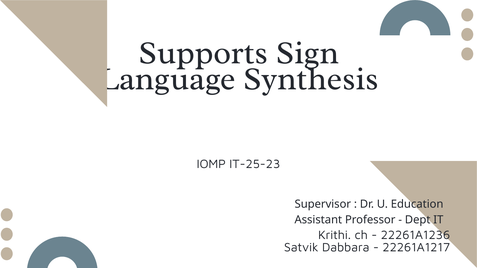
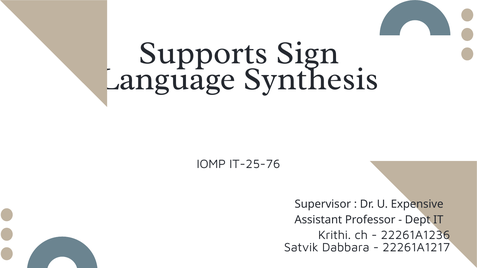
IT-25-23: IT-25-23 -> IT-25-76
Education: Education -> Expensive
